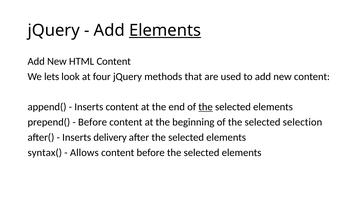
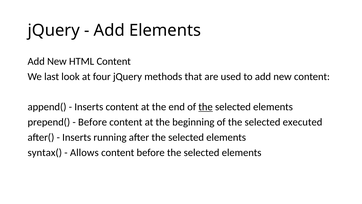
Elements at (165, 30) underline: present -> none
lets: lets -> last
selection: selection -> executed
delivery: delivery -> running
